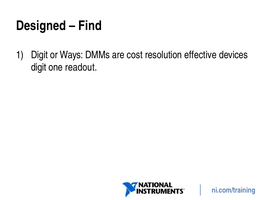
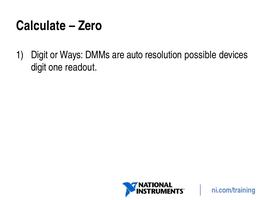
Designed: Designed -> Calculate
Find: Find -> Zero
cost: cost -> auto
effective: effective -> possible
